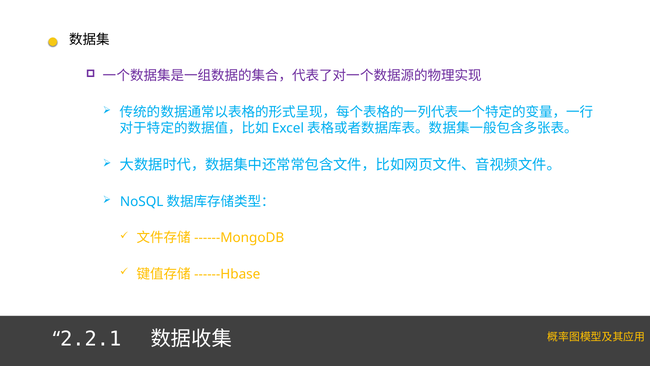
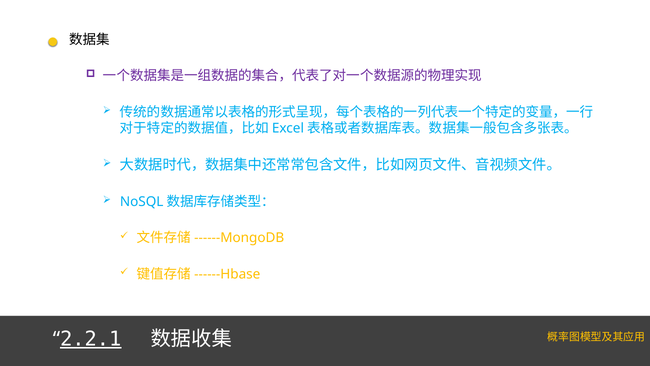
2.2.1 underline: none -> present
